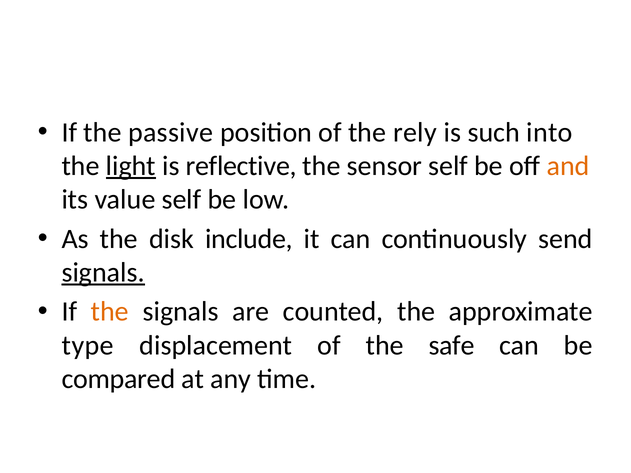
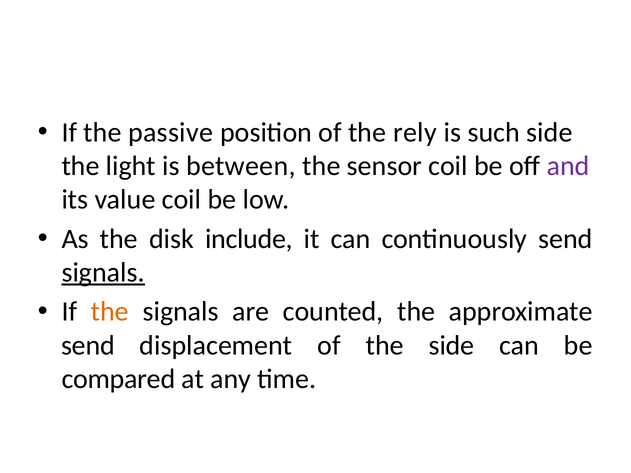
such into: into -> side
light underline: present -> none
reflective: reflective -> between
sensor self: self -> coil
and colour: orange -> purple
value self: self -> coil
type at (88, 346): type -> send
the safe: safe -> side
